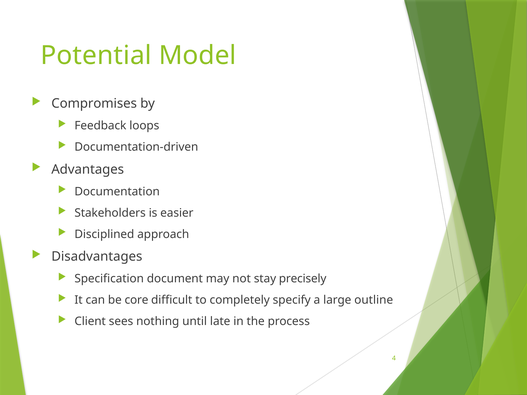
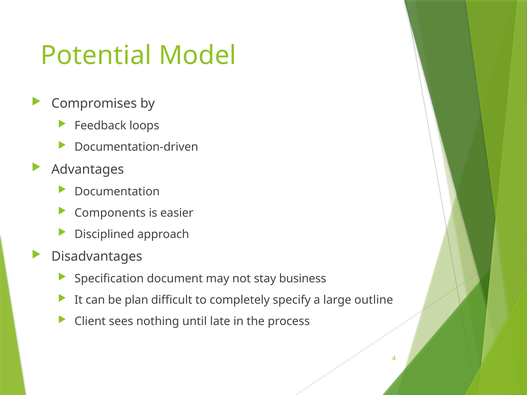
Stakeholders: Stakeholders -> Components
precisely: precisely -> business
core: core -> plan
